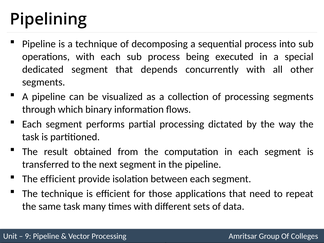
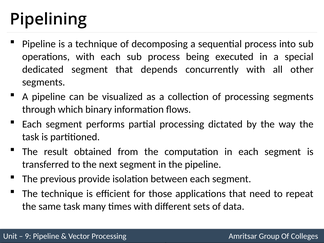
The efficient: efficient -> previous
